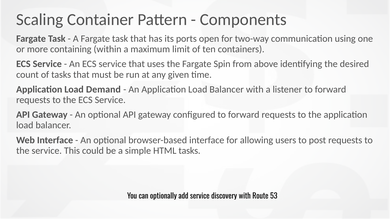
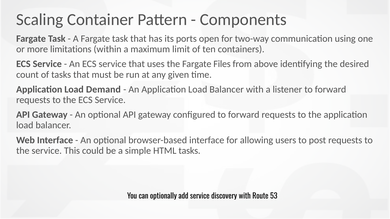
containing: containing -> limitations
Spin: Spin -> Files
